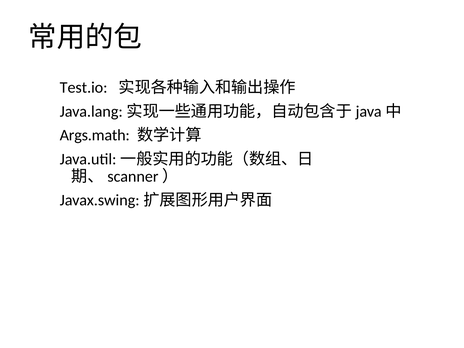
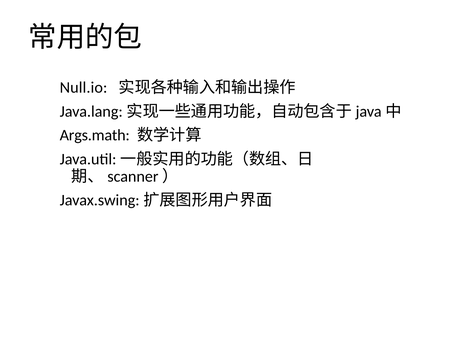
Test.io: Test.io -> Null.io
